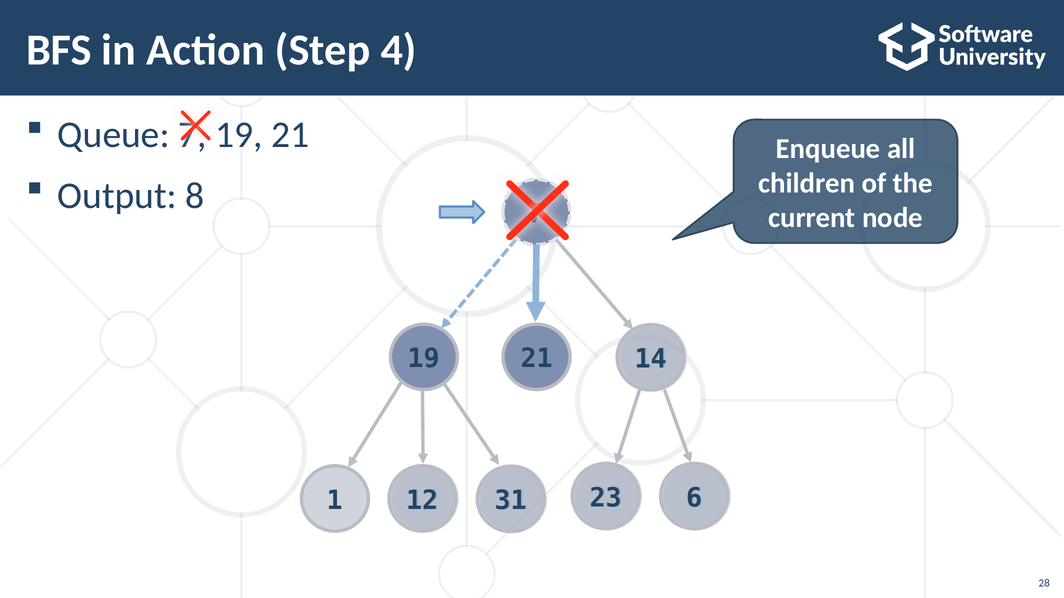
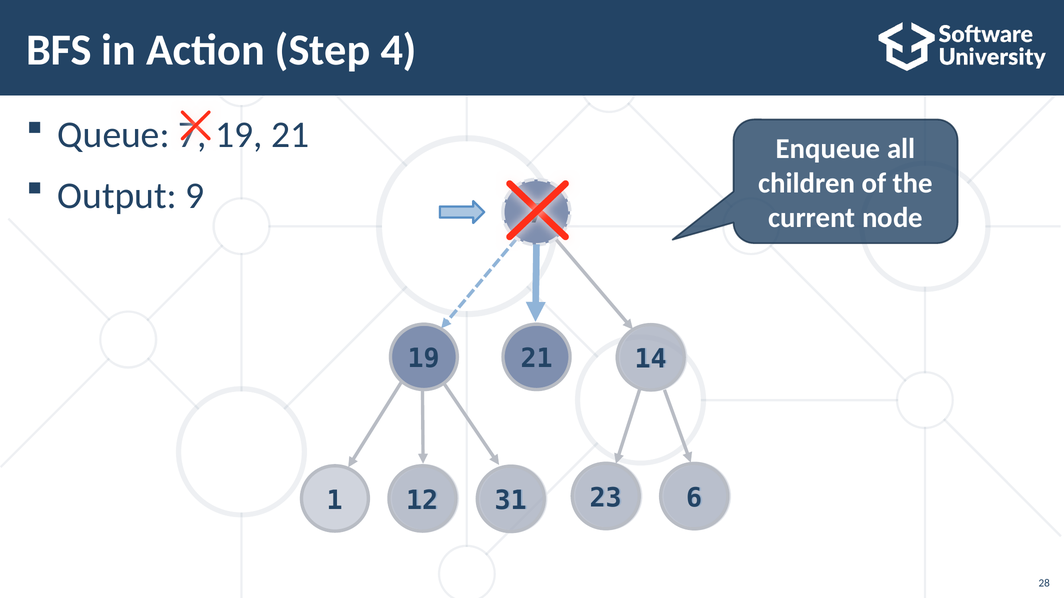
8: 8 -> 9
